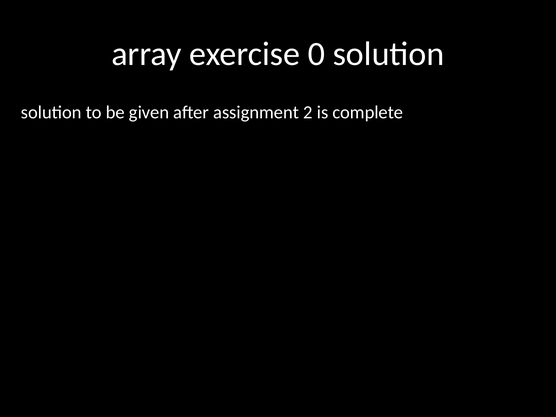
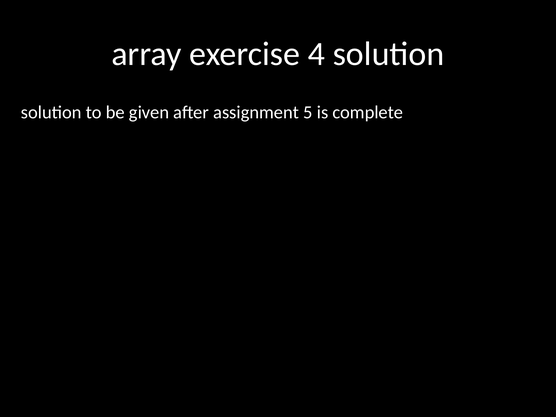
0: 0 -> 4
2: 2 -> 5
